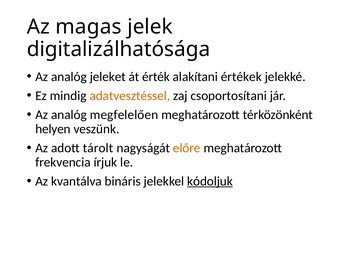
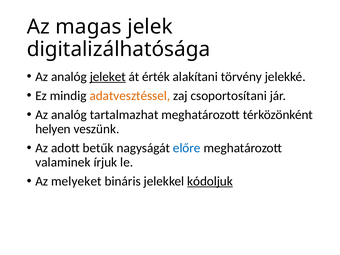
jeleket underline: none -> present
értékek: értékek -> törvény
megfelelően: megfelelően -> tartalmazhat
tárolt: tárolt -> betűk
előre colour: orange -> blue
frekvencia: frekvencia -> valaminek
kvantálva: kvantálva -> melyeket
